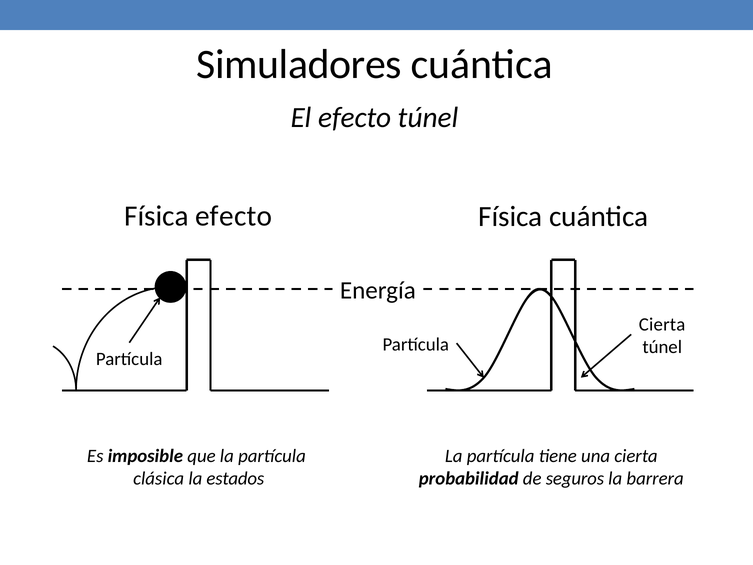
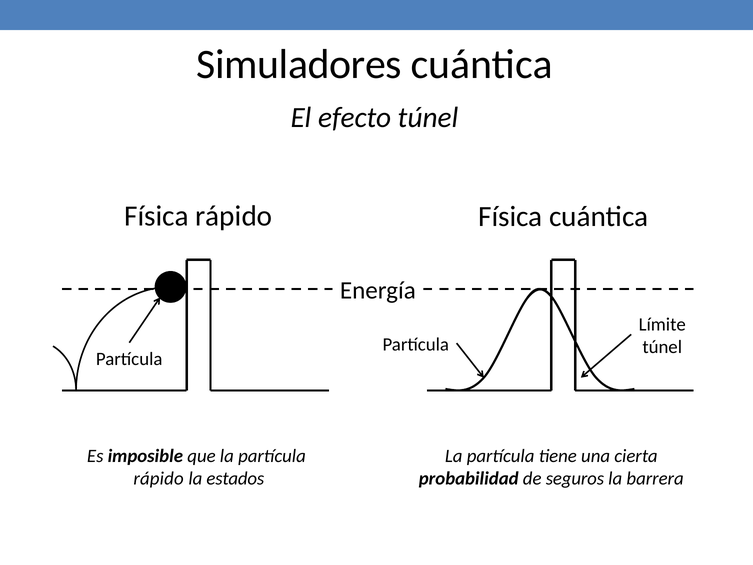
Física efecto: efecto -> rápido
Cierta at (662, 324): Cierta -> Límite
clásica at (159, 478): clásica -> rápido
